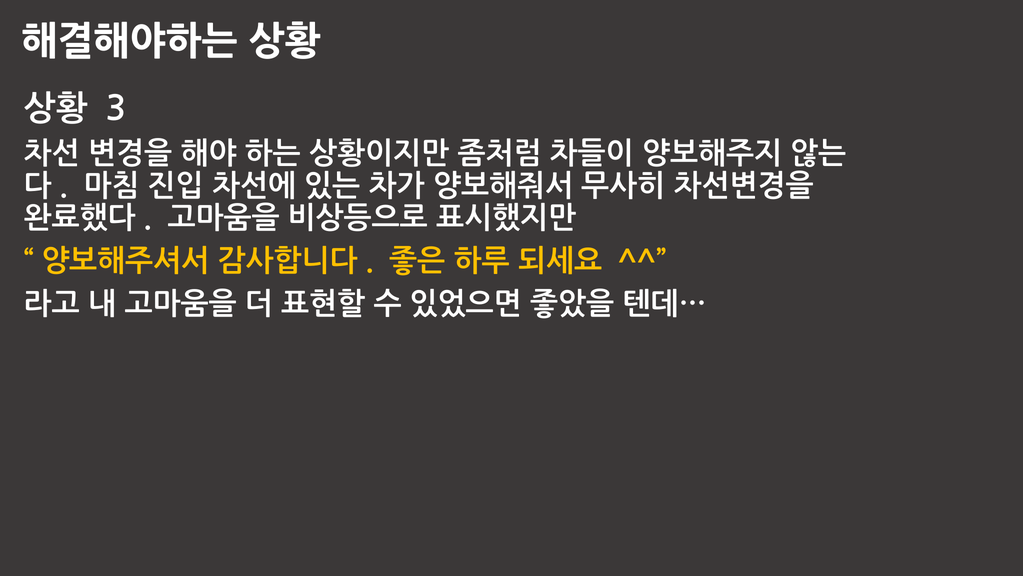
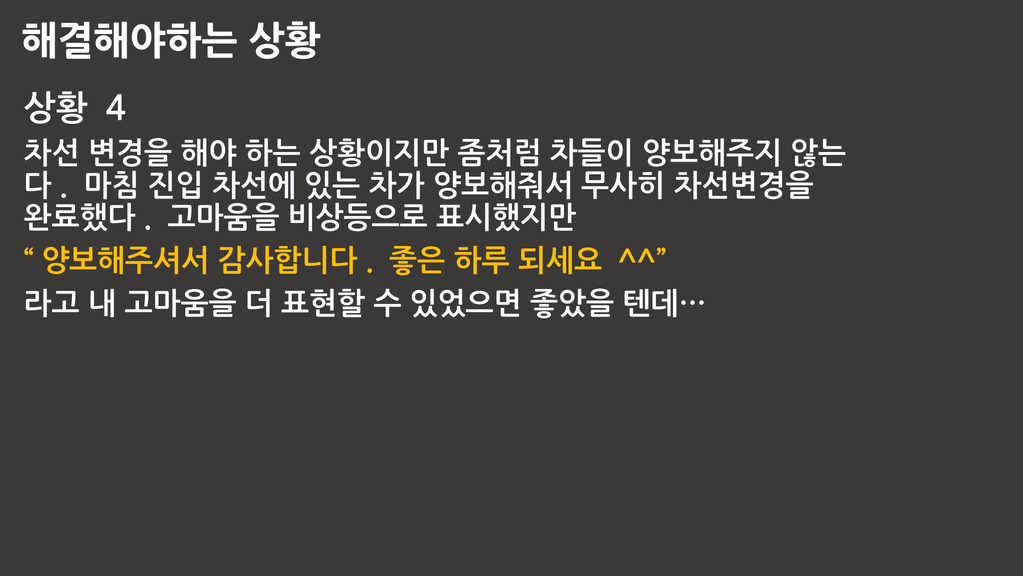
3: 3 -> 4
